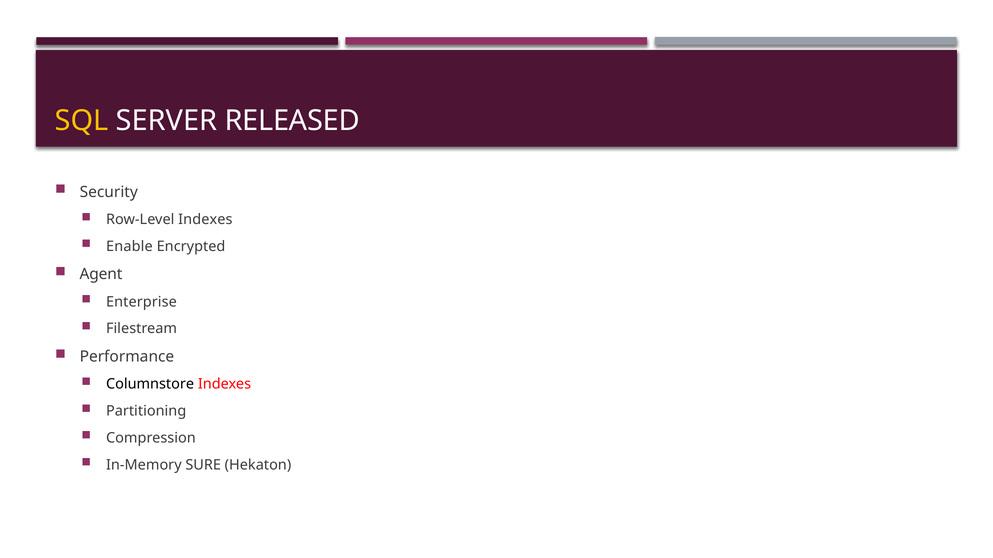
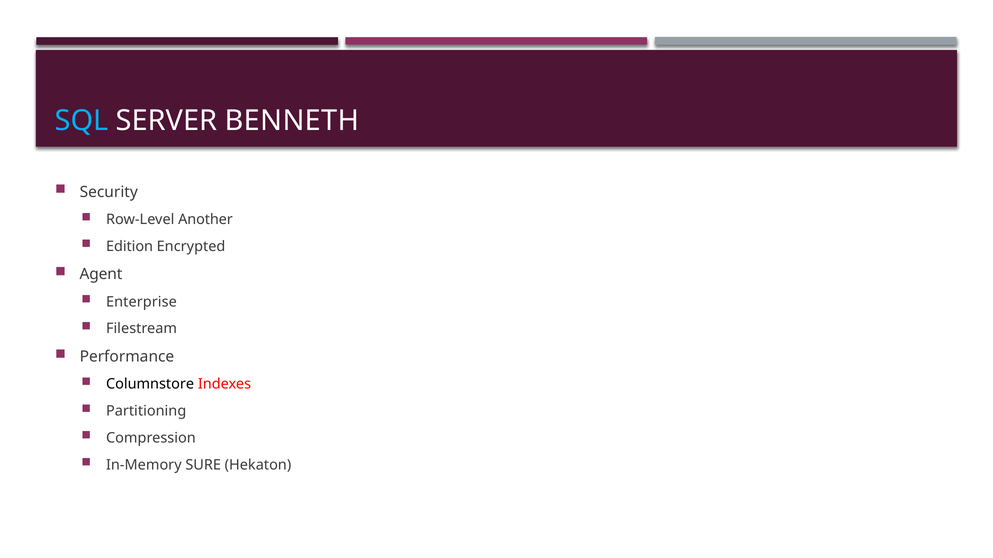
SQL colour: yellow -> light blue
RELEASED: RELEASED -> BENNETH
Row-Level Indexes: Indexes -> Another
Enable: Enable -> Edition
